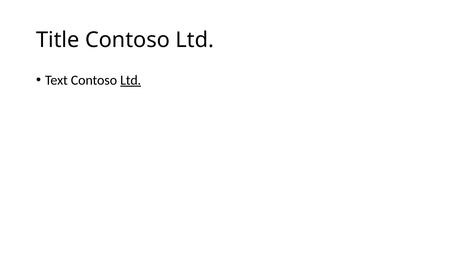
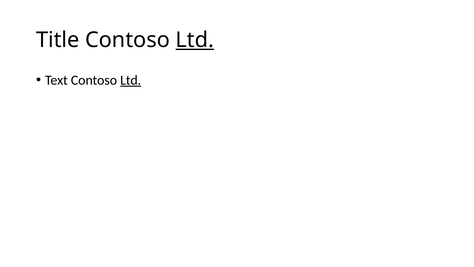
Ltd at (195, 40) underline: none -> present
